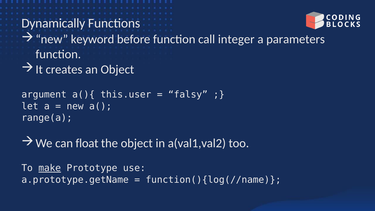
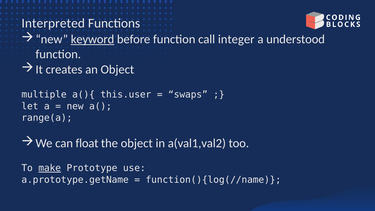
Dynamically: Dynamically -> Interpreted
keyword underline: none -> present
parameters: parameters -> understood
argument: argument -> multiple
falsy: falsy -> swaps
